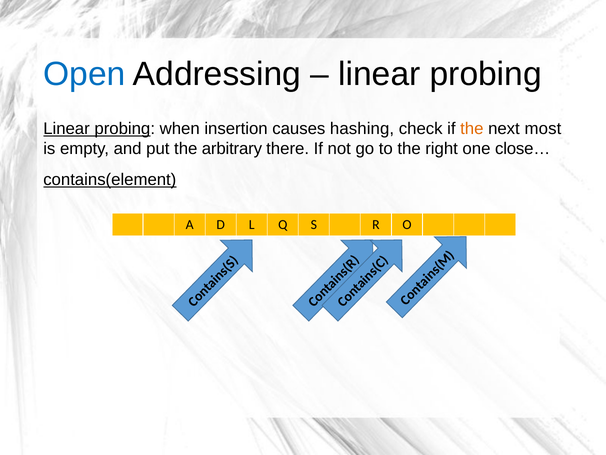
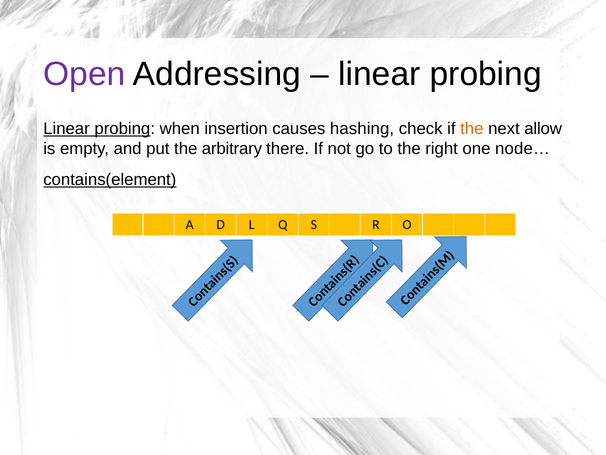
Open colour: blue -> purple
most: most -> allow
close…: close… -> node…
